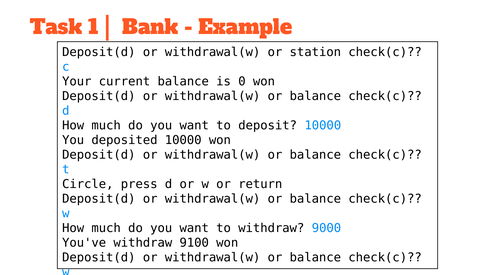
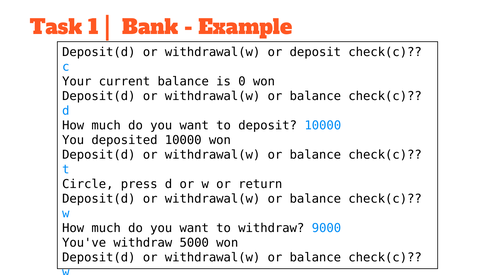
or station: station -> deposit
You've withdraw 9100: 9100 -> 5000
